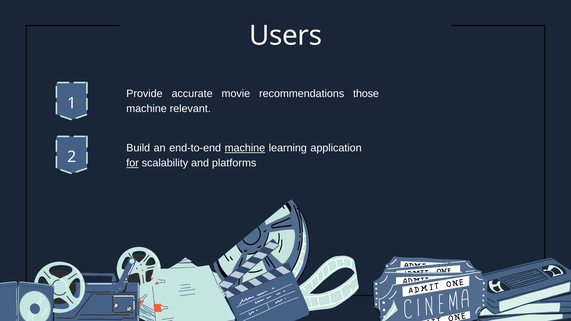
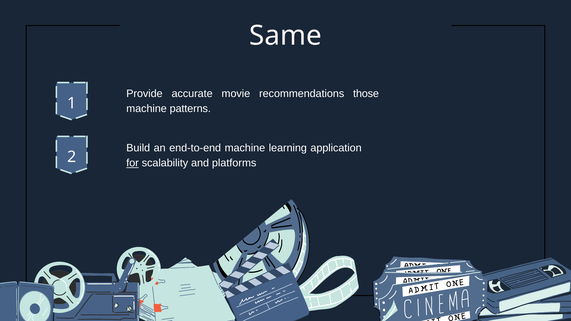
Users: Users -> Same
relevant: relevant -> patterns
machine at (245, 148) underline: present -> none
